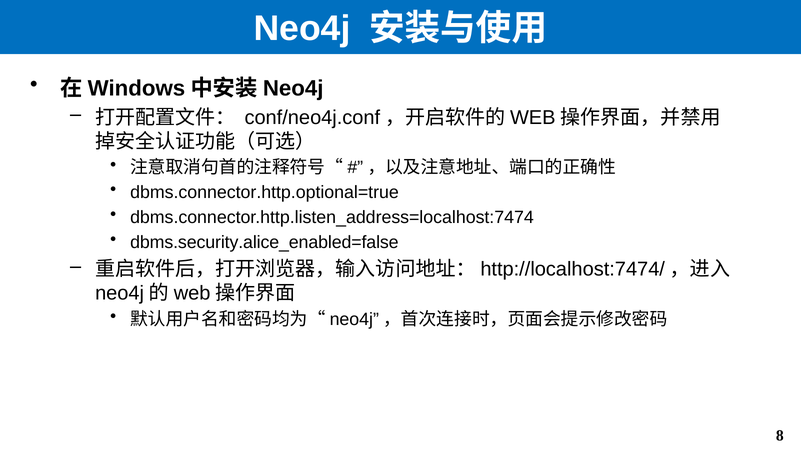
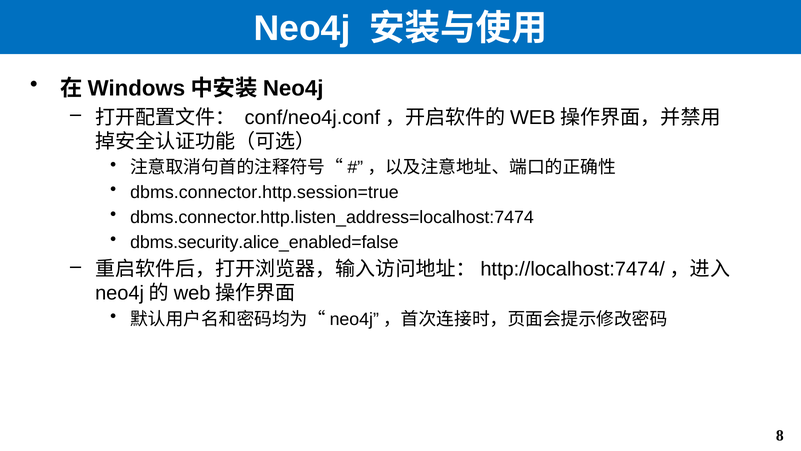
dbms.connector.http.optional=true: dbms.connector.http.optional=true -> dbms.connector.http.session=true
